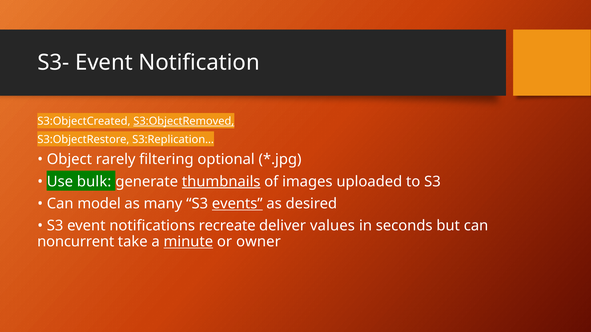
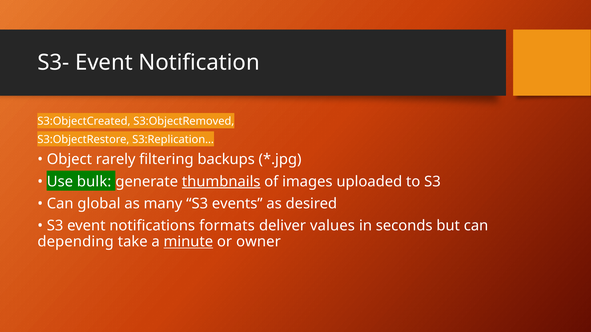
S3:ObjectRemoved underline: present -> none
optional: optional -> backups
model: model -> global
events underline: present -> none
recreate: recreate -> formats
noncurrent: noncurrent -> depending
